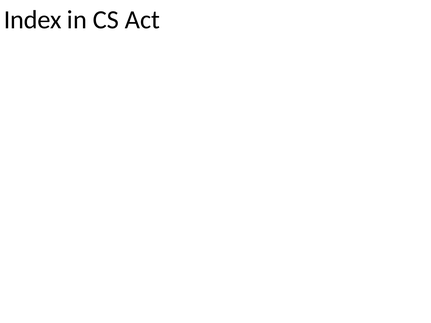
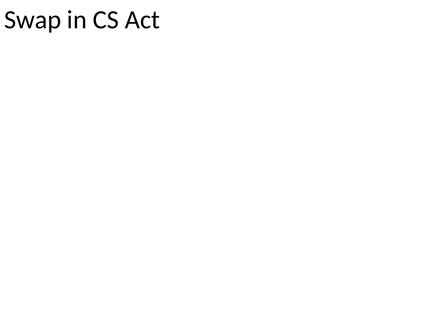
Index: Index -> Swap
